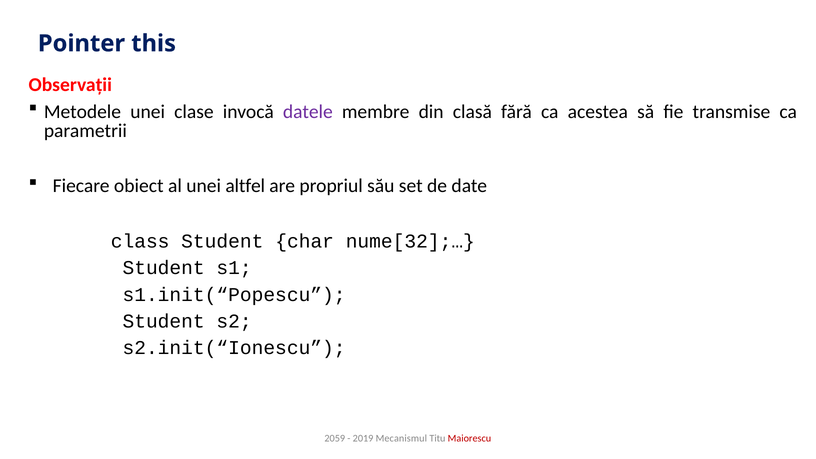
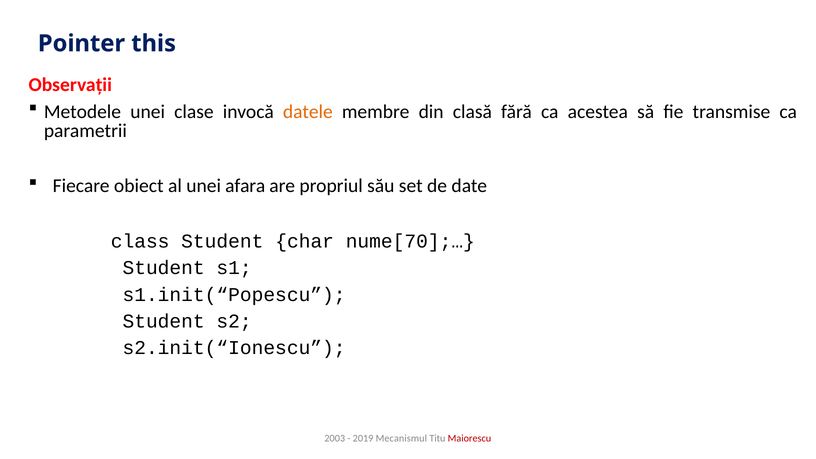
datele colour: purple -> orange
altfel: altfel -> afara
nume[32];…: nume[32];… -> nume[70];…
2059: 2059 -> 2003
